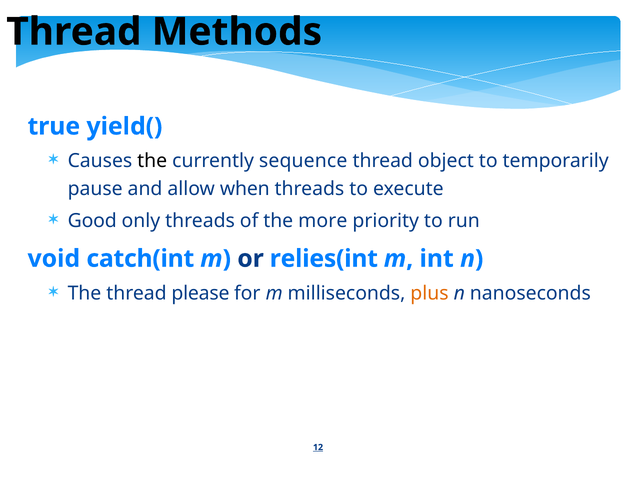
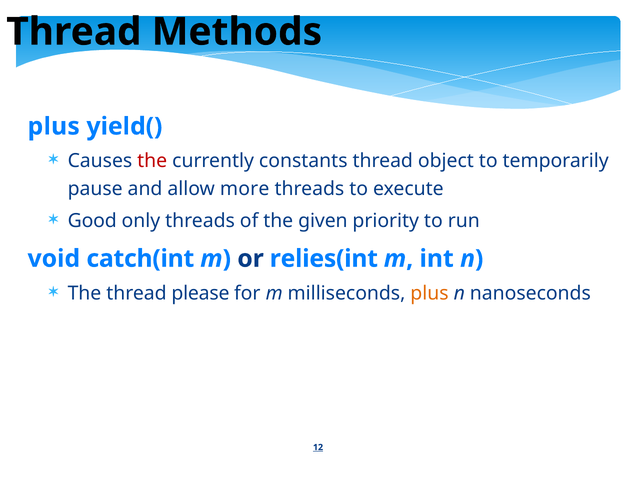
true at (54, 126): true -> plus
the at (152, 161) colour: black -> red
sequence: sequence -> constants
when: when -> more
more: more -> given
